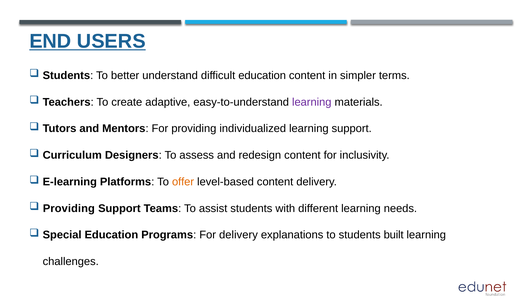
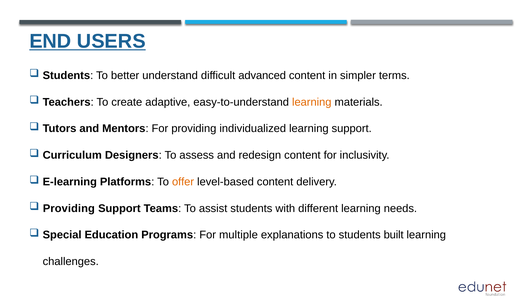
difficult education: education -> advanced
learning at (312, 102) colour: purple -> orange
For delivery: delivery -> multiple
